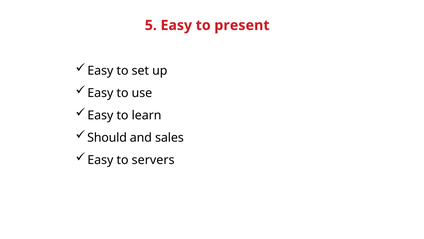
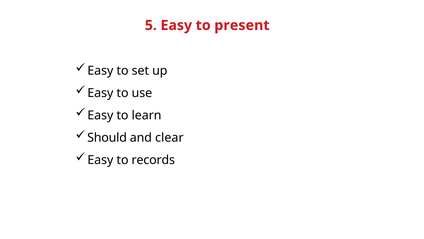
sales: sales -> clear
servers: servers -> records
